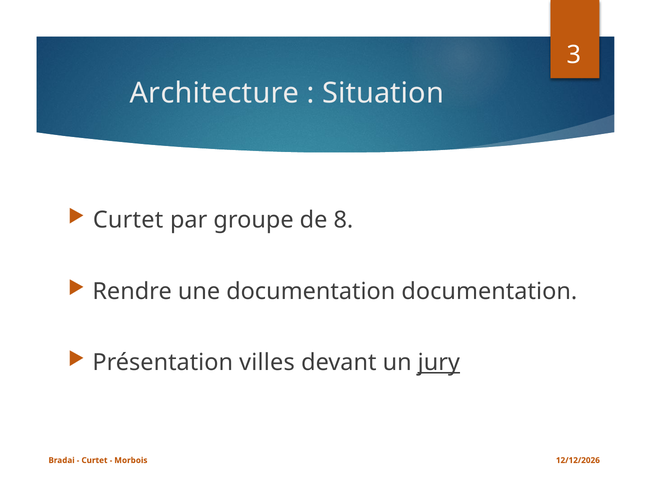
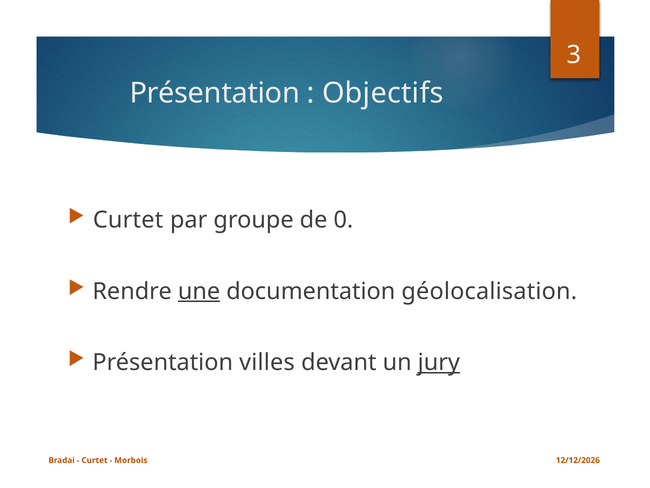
Architecture at (214, 93): Architecture -> Présentation
Situation: Situation -> Objectifs
8: 8 -> 0
une underline: none -> present
documentation documentation: documentation -> géolocalisation
